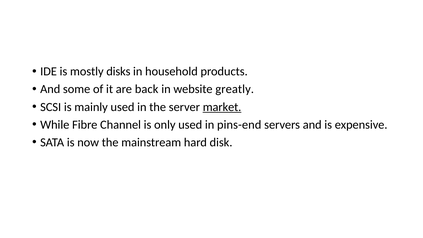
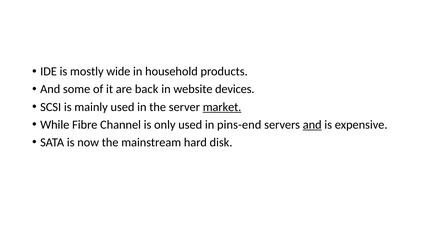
disks: disks -> wide
greatly: greatly -> devices
and at (312, 125) underline: none -> present
